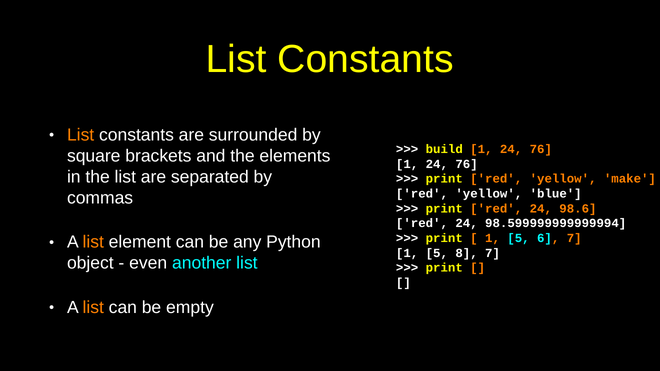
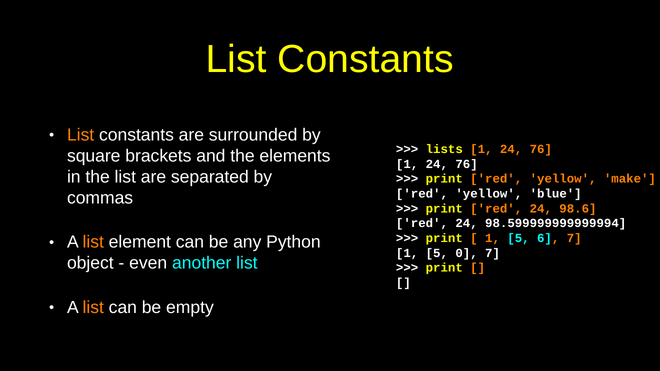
build: build -> lists
8: 8 -> 0
